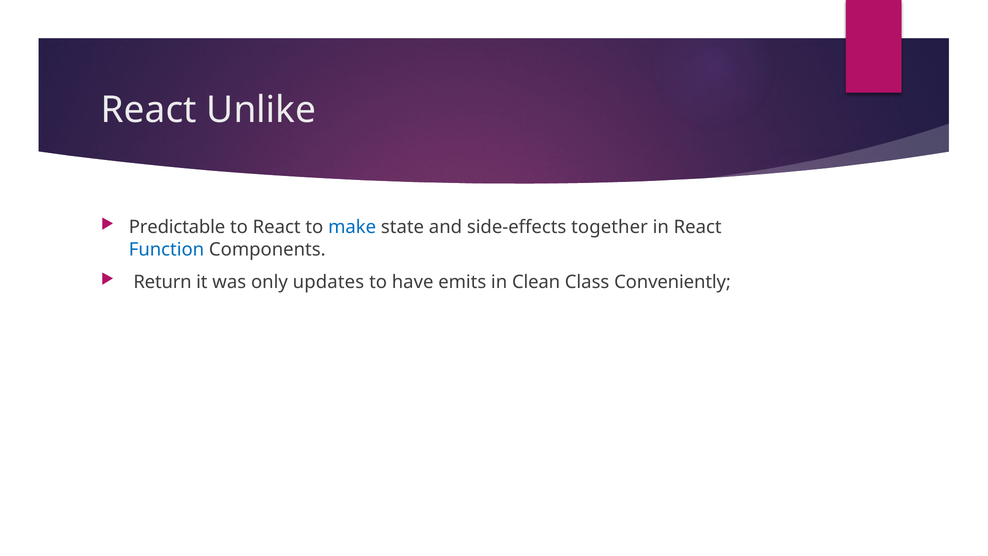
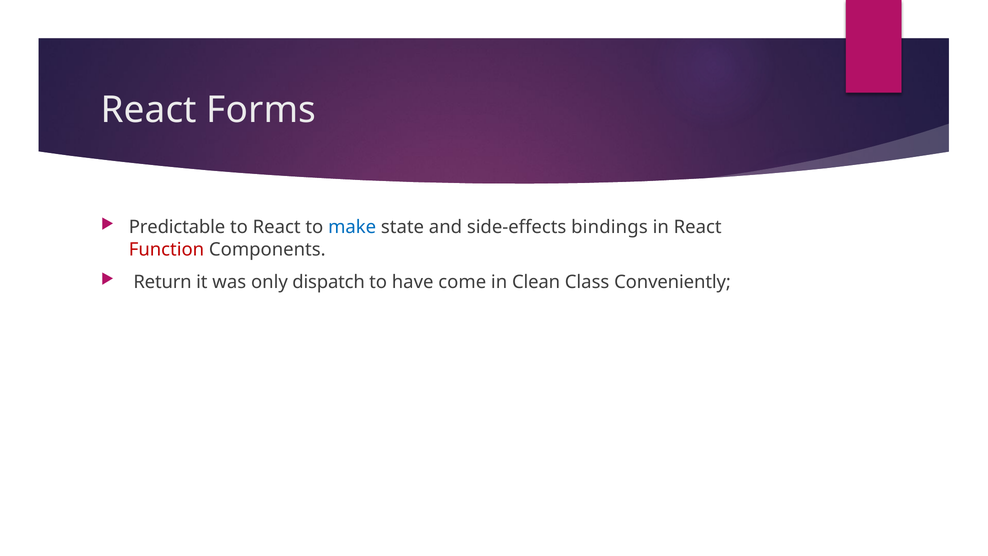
Unlike: Unlike -> Forms
together: together -> bindings
Function colour: blue -> red
updates: updates -> dispatch
emits: emits -> come
